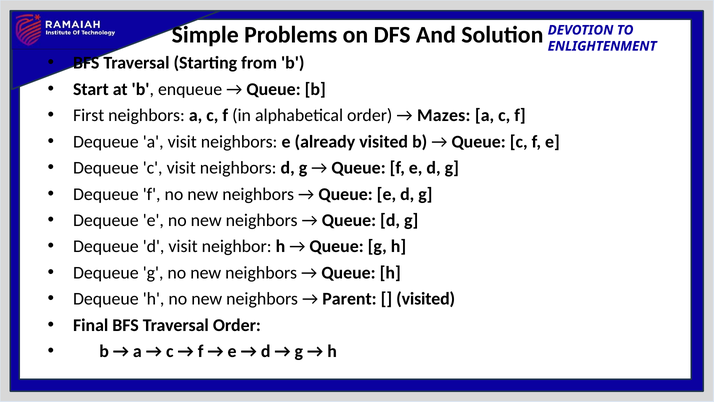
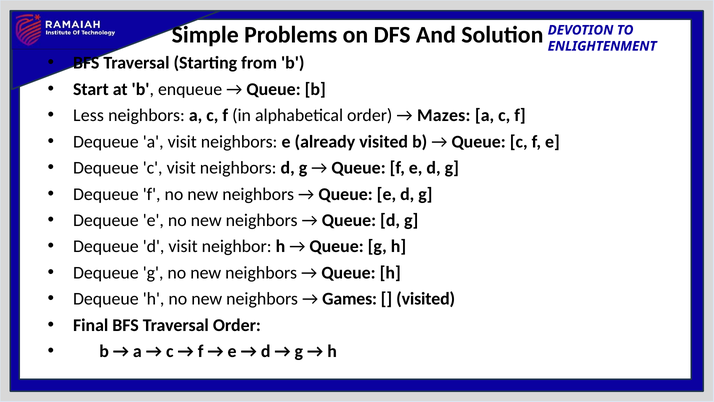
First: First -> Less
Parent: Parent -> Games
